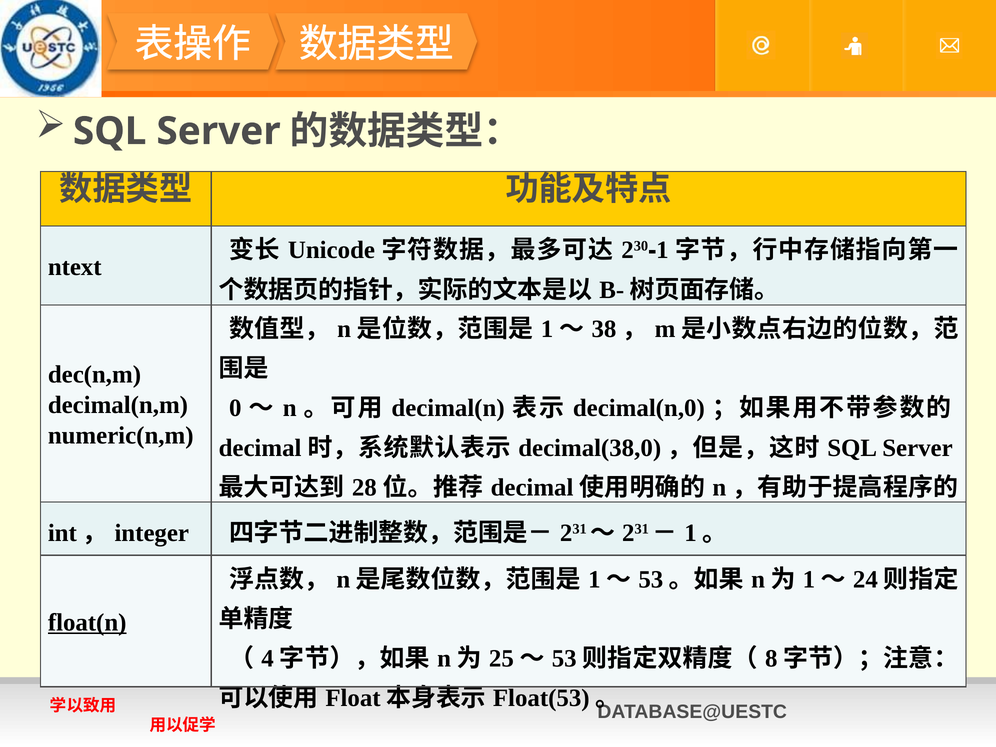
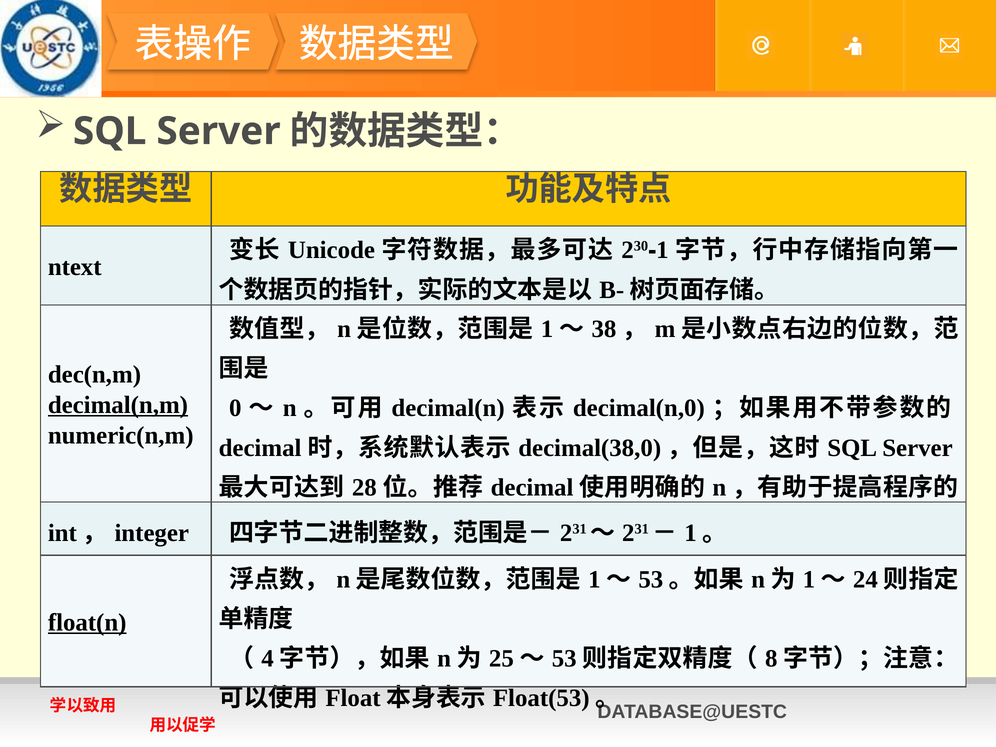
decimal(n,m underline: none -> present
